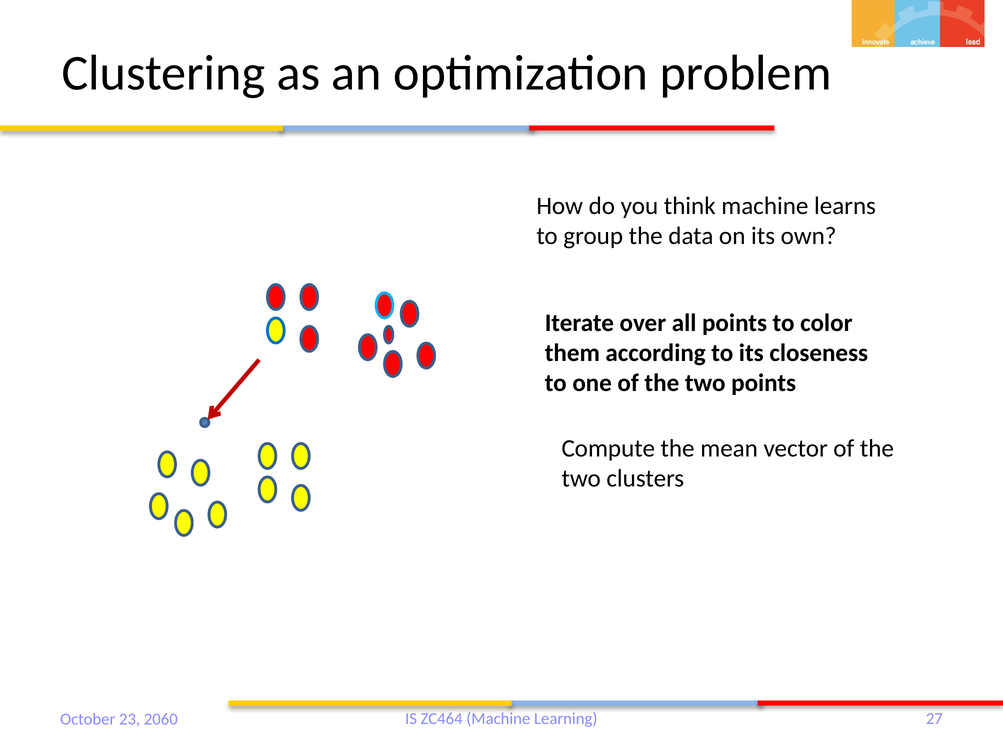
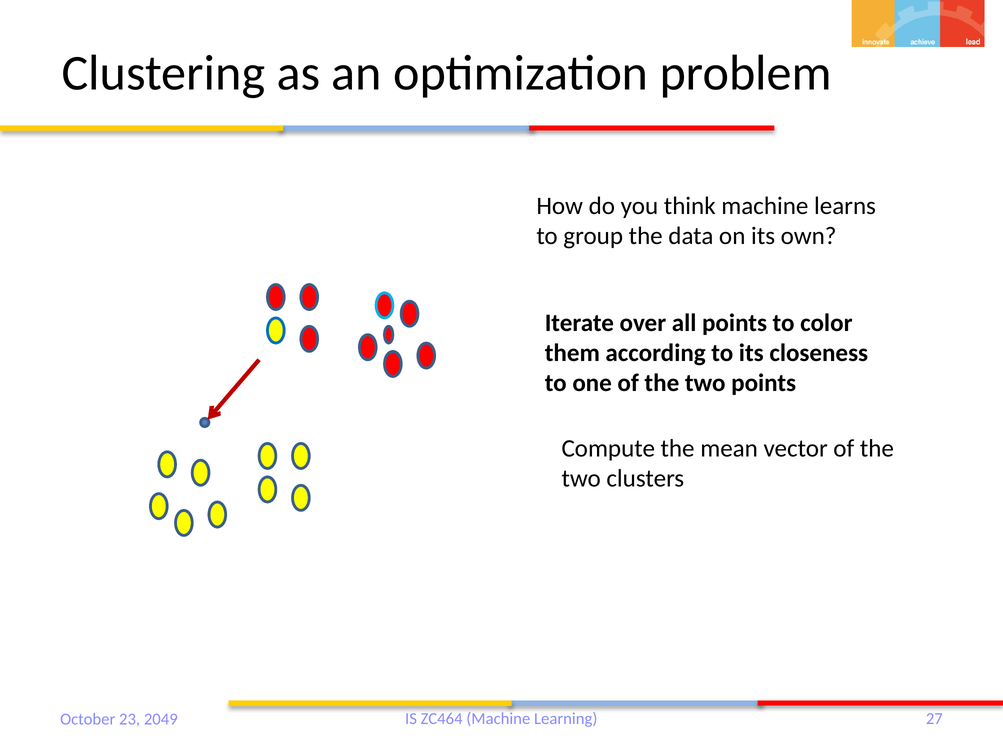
2060: 2060 -> 2049
